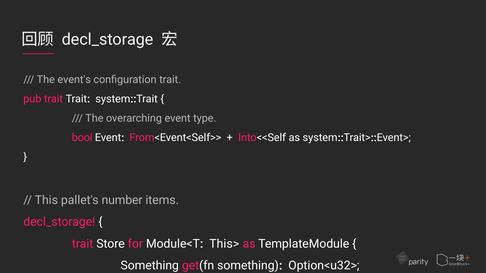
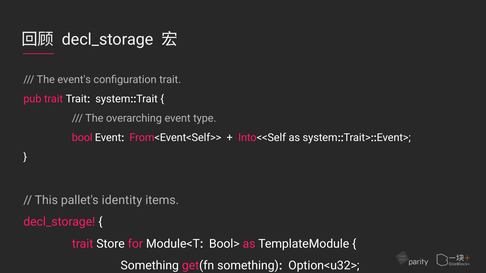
number: number -> identity
This>: This> -> Bool>
